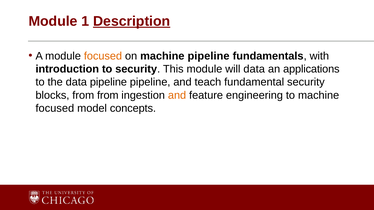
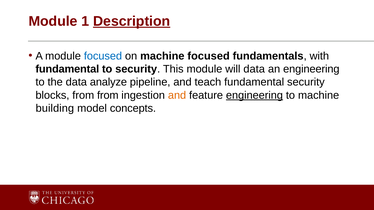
focused at (103, 56) colour: orange -> blue
machine pipeline: pipeline -> focused
introduction at (67, 69): introduction -> fundamental
an applications: applications -> engineering
data pipeline: pipeline -> analyze
engineering at (254, 95) underline: none -> present
focused at (55, 108): focused -> building
